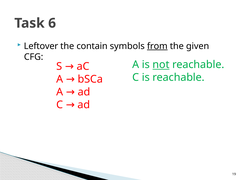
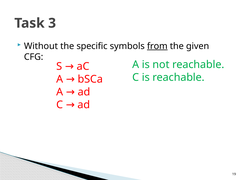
6: 6 -> 3
Leftover: Leftover -> Without
contain: contain -> specific
not underline: present -> none
